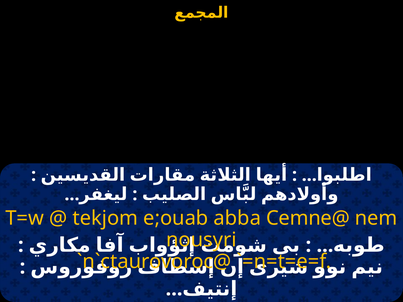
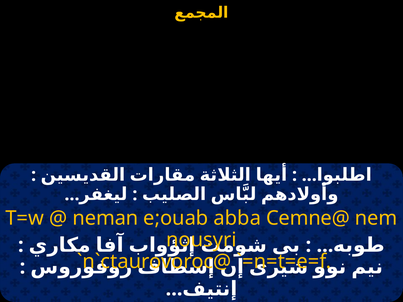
tekjom: tekjom -> neman
